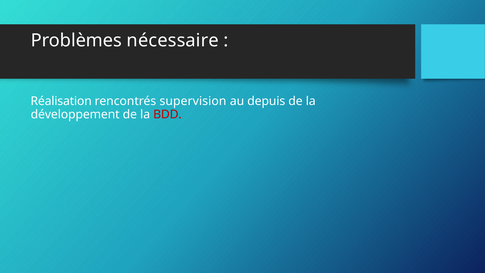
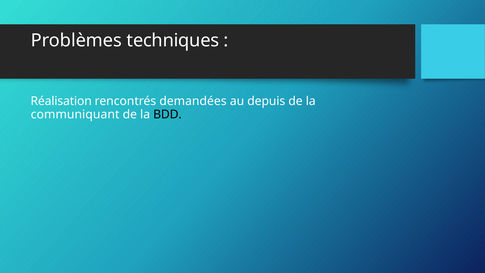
nécessaire: nécessaire -> techniques
supervision: supervision -> demandées
développement: développement -> communiquant
BDD colour: red -> black
